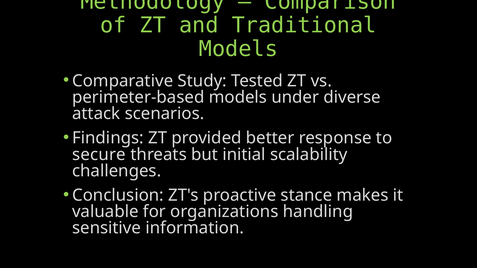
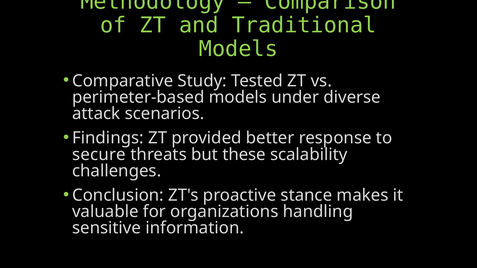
initial: initial -> these
